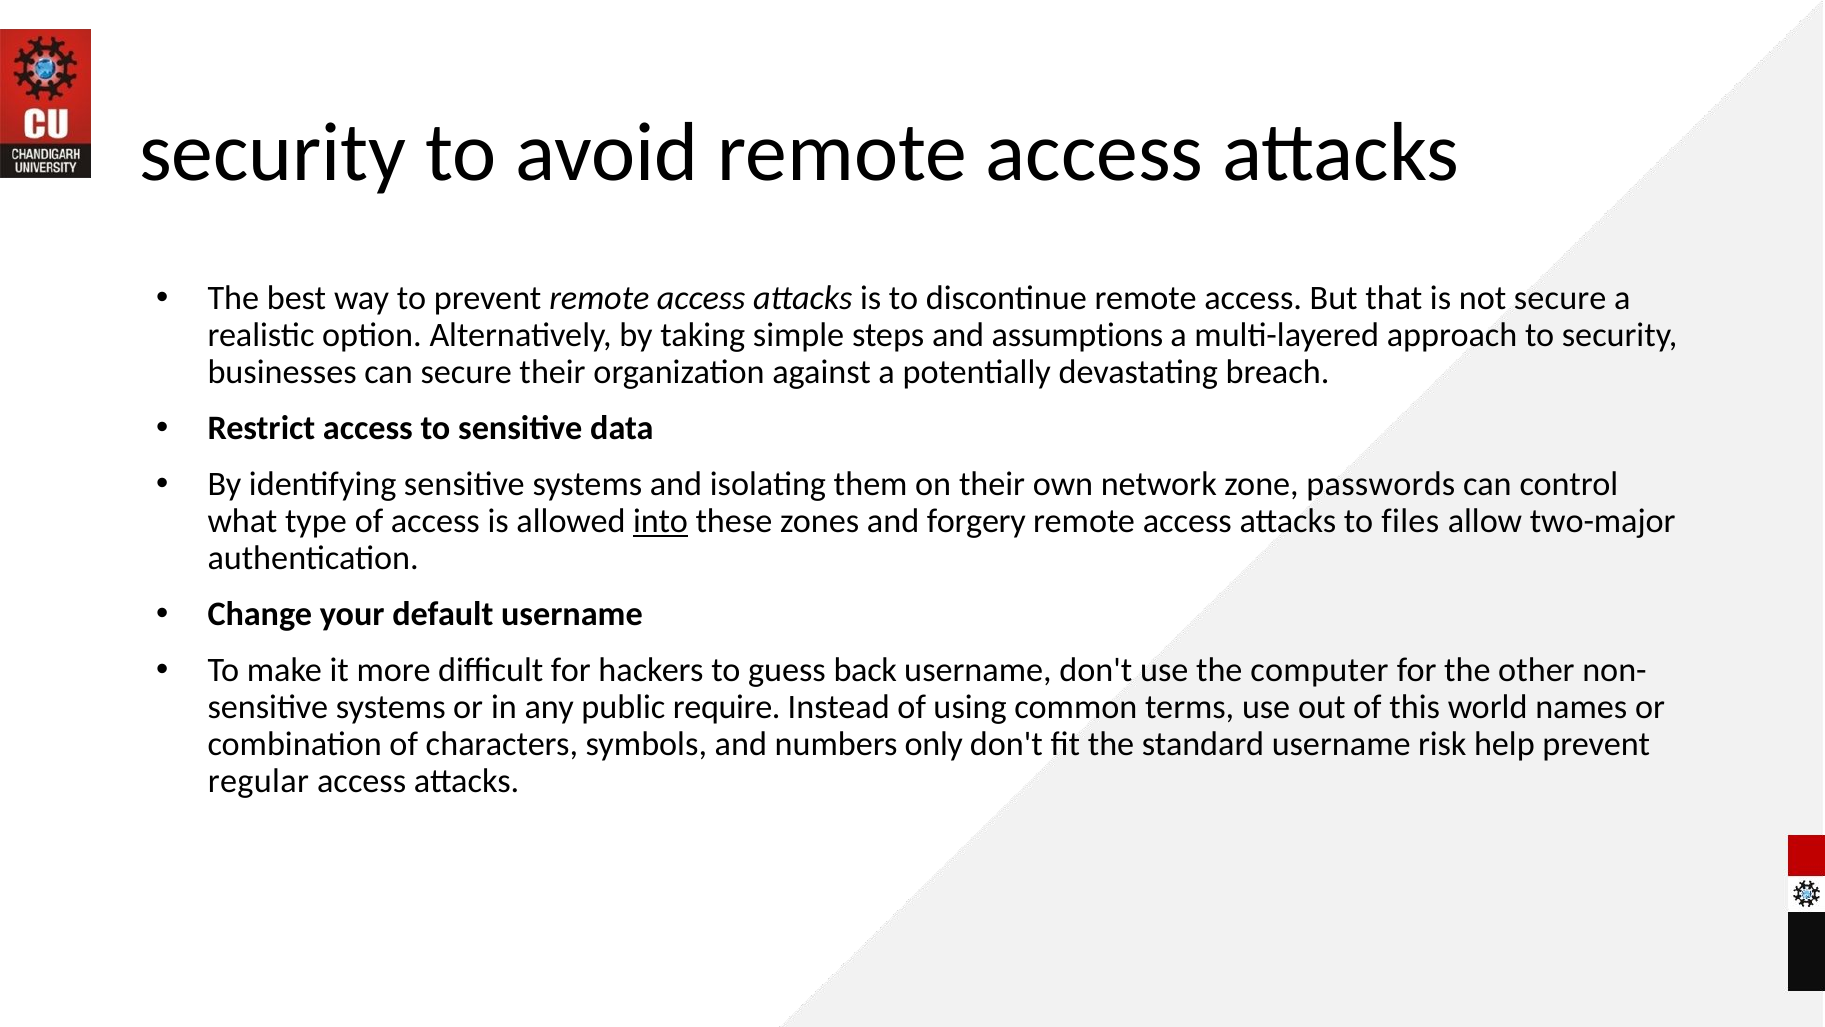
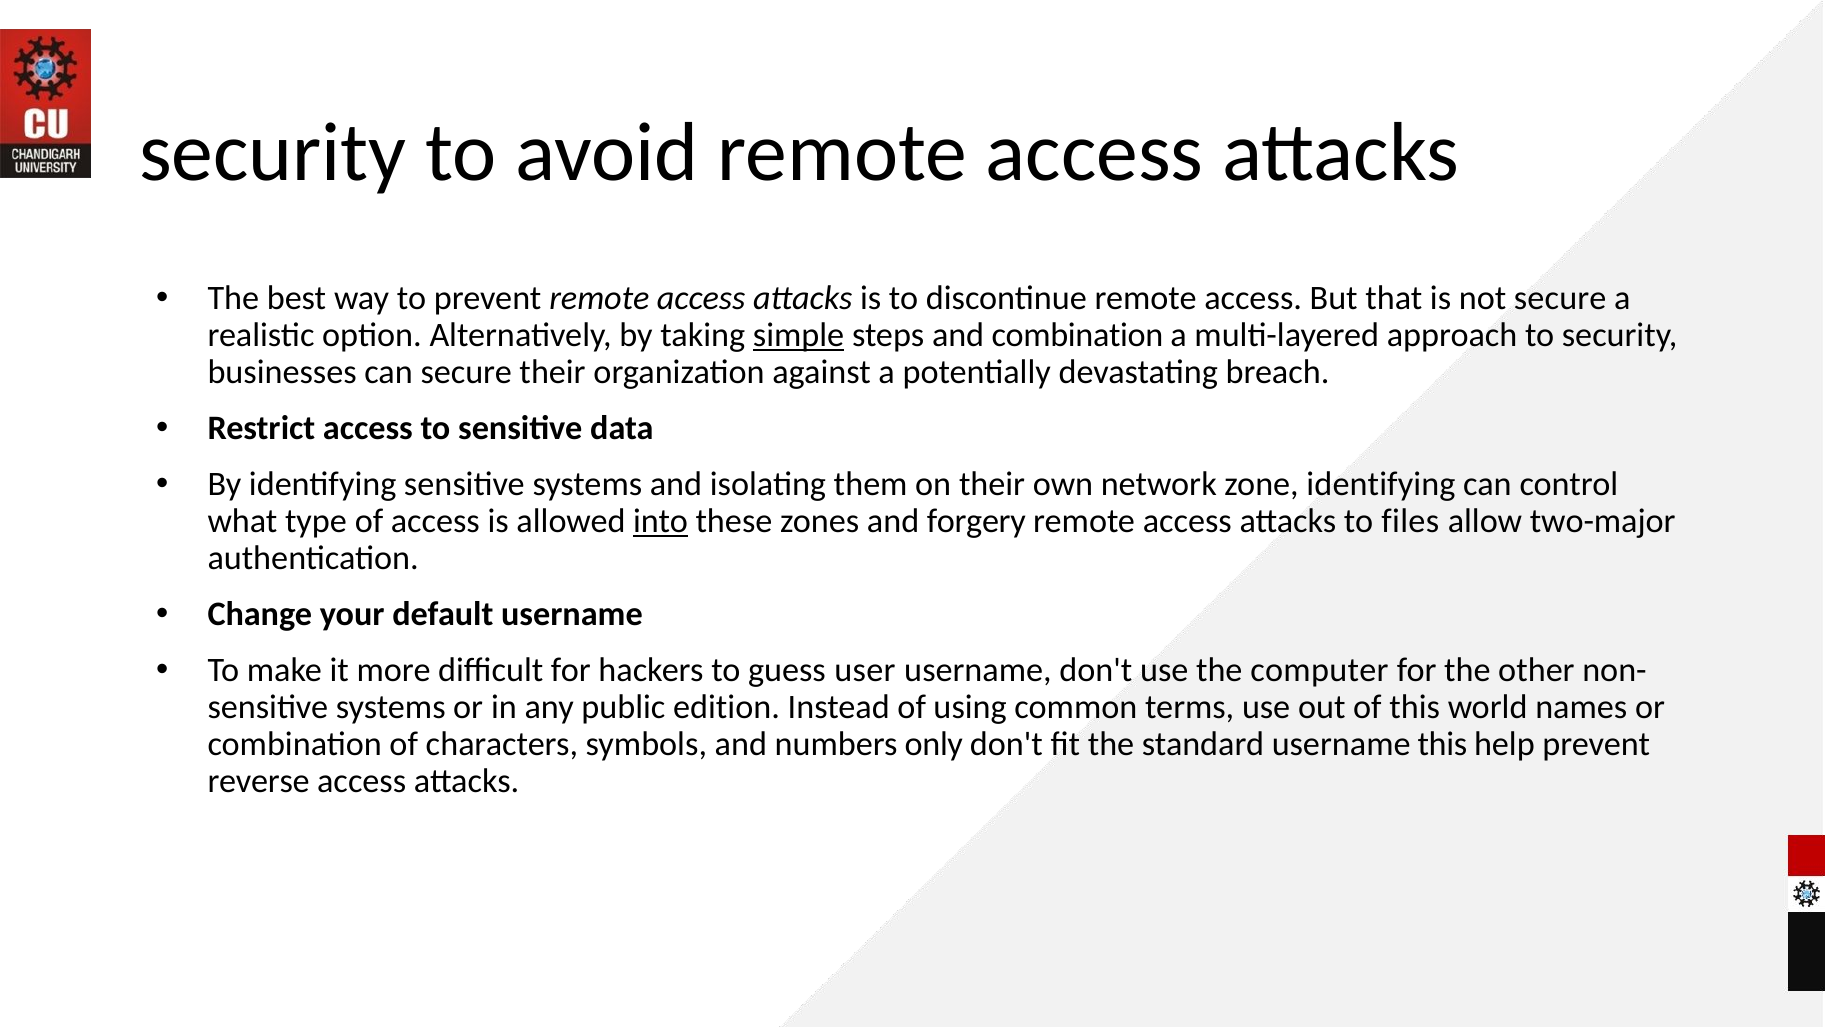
simple underline: none -> present
and assumptions: assumptions -> combination
zone passwords: passwords -> identifying
back: back -> user
require: require -> edition
username risk: risk -> this
regular: regular -> reverse
